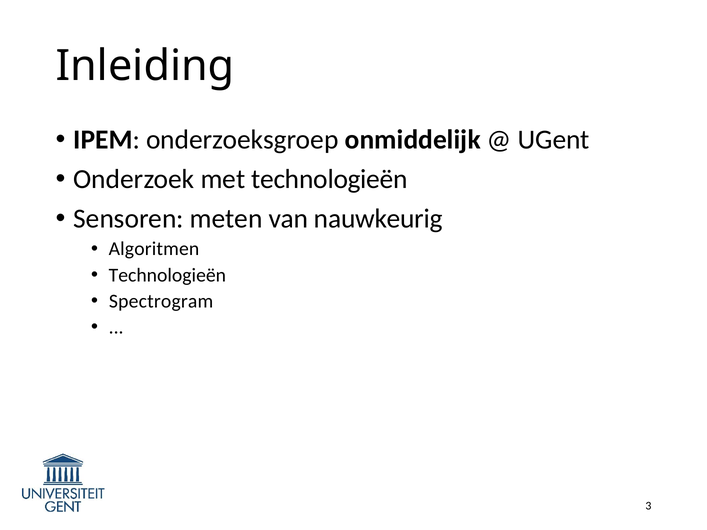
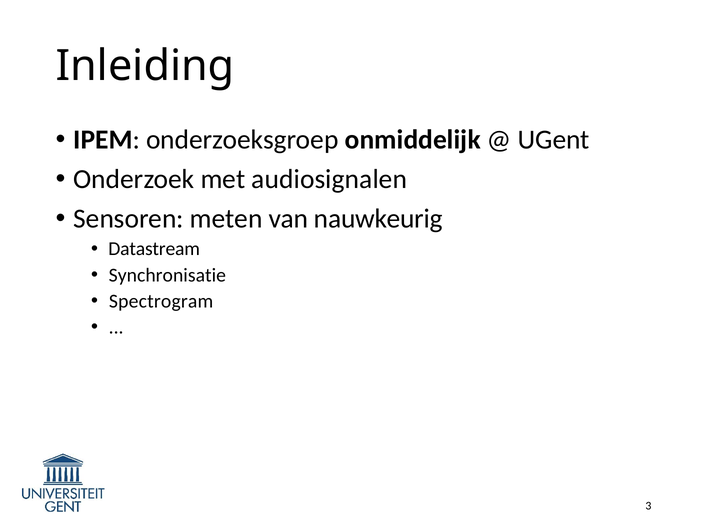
met technologieën: technologieën -> audiosignalen
Algoritmen: Algoritmen -> Datastream
Technologieën at (167, 275): Technologieën -> Synchronisatie
